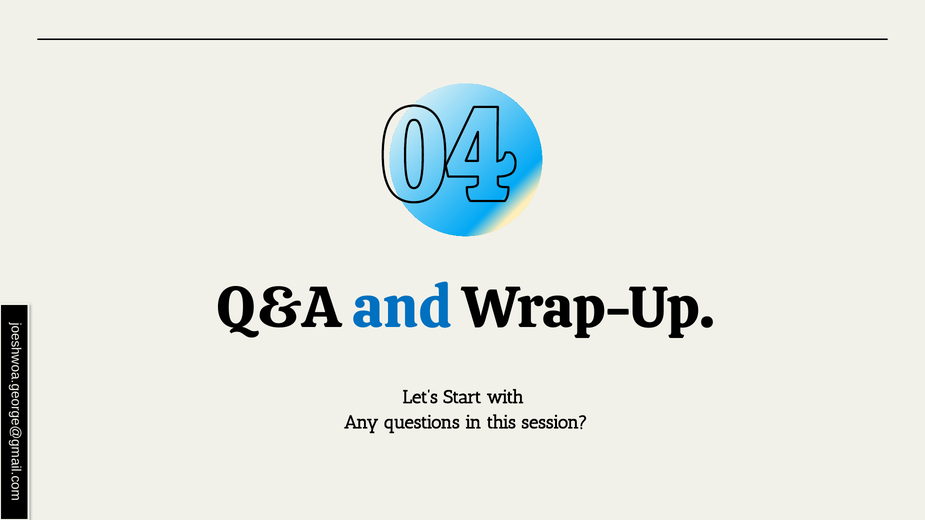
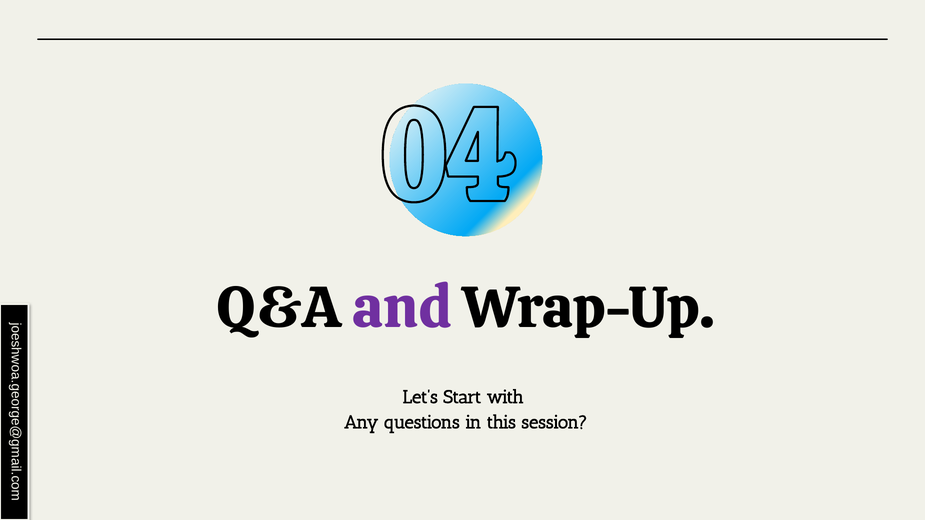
and colour: blue -> purple
